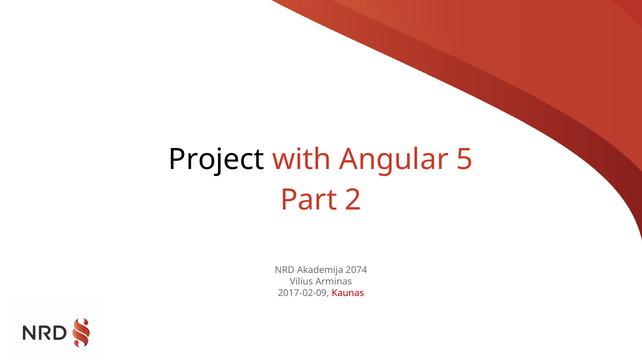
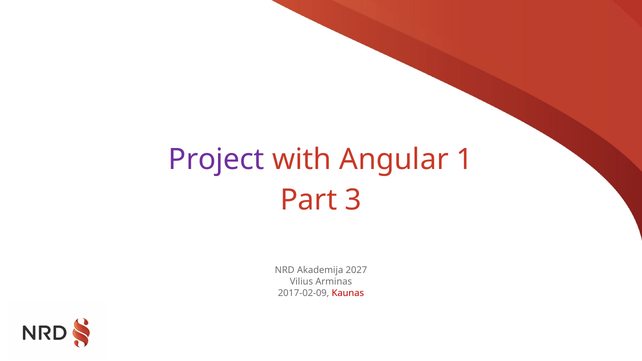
Project colour: black -> purple
5: 5 -> 1
2: 2 -> 3
2074: 2074 -> 2027
